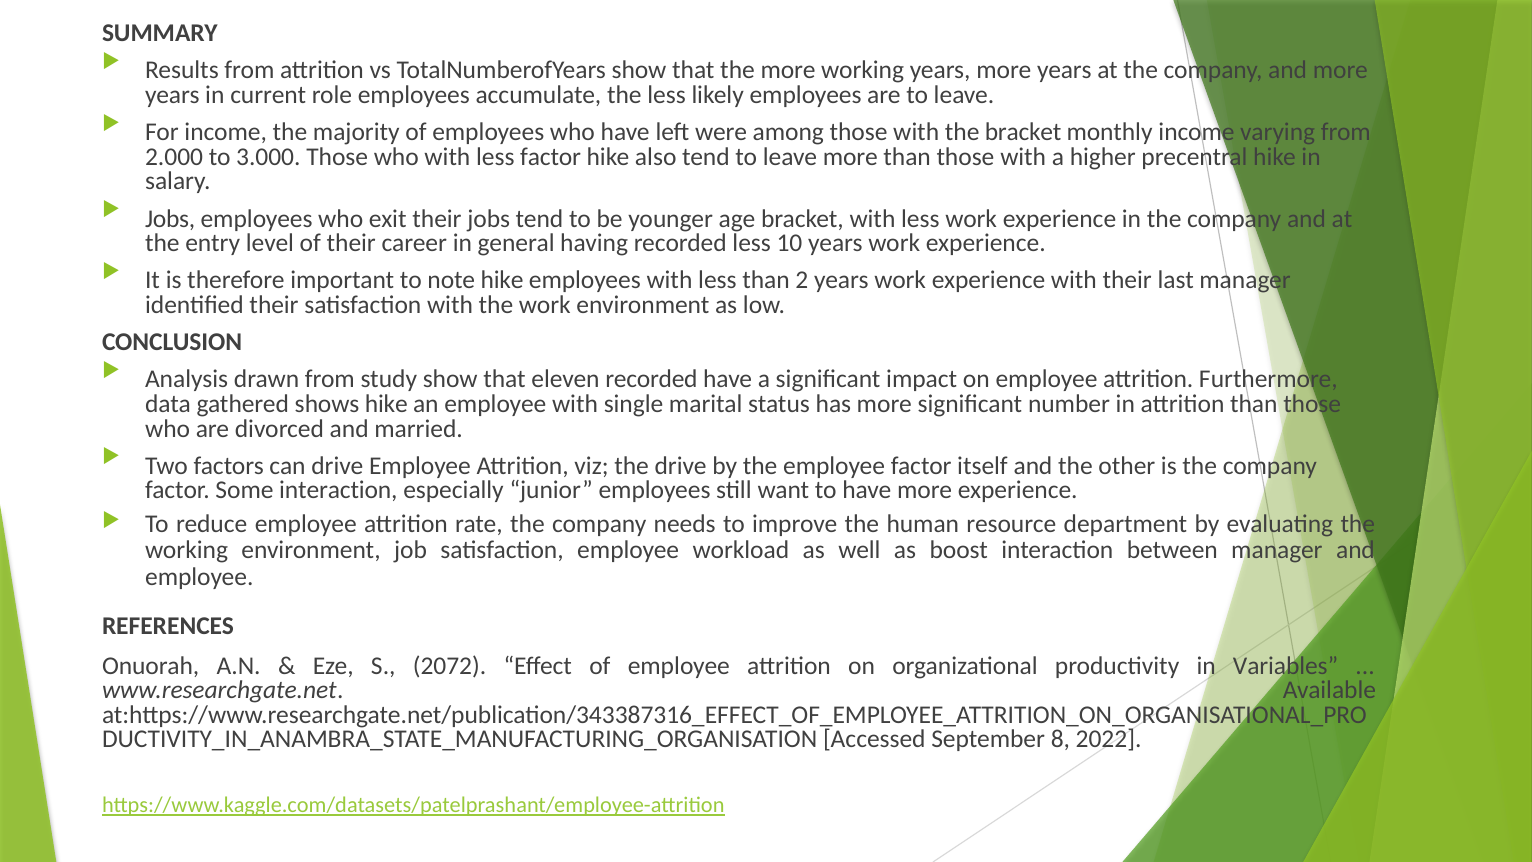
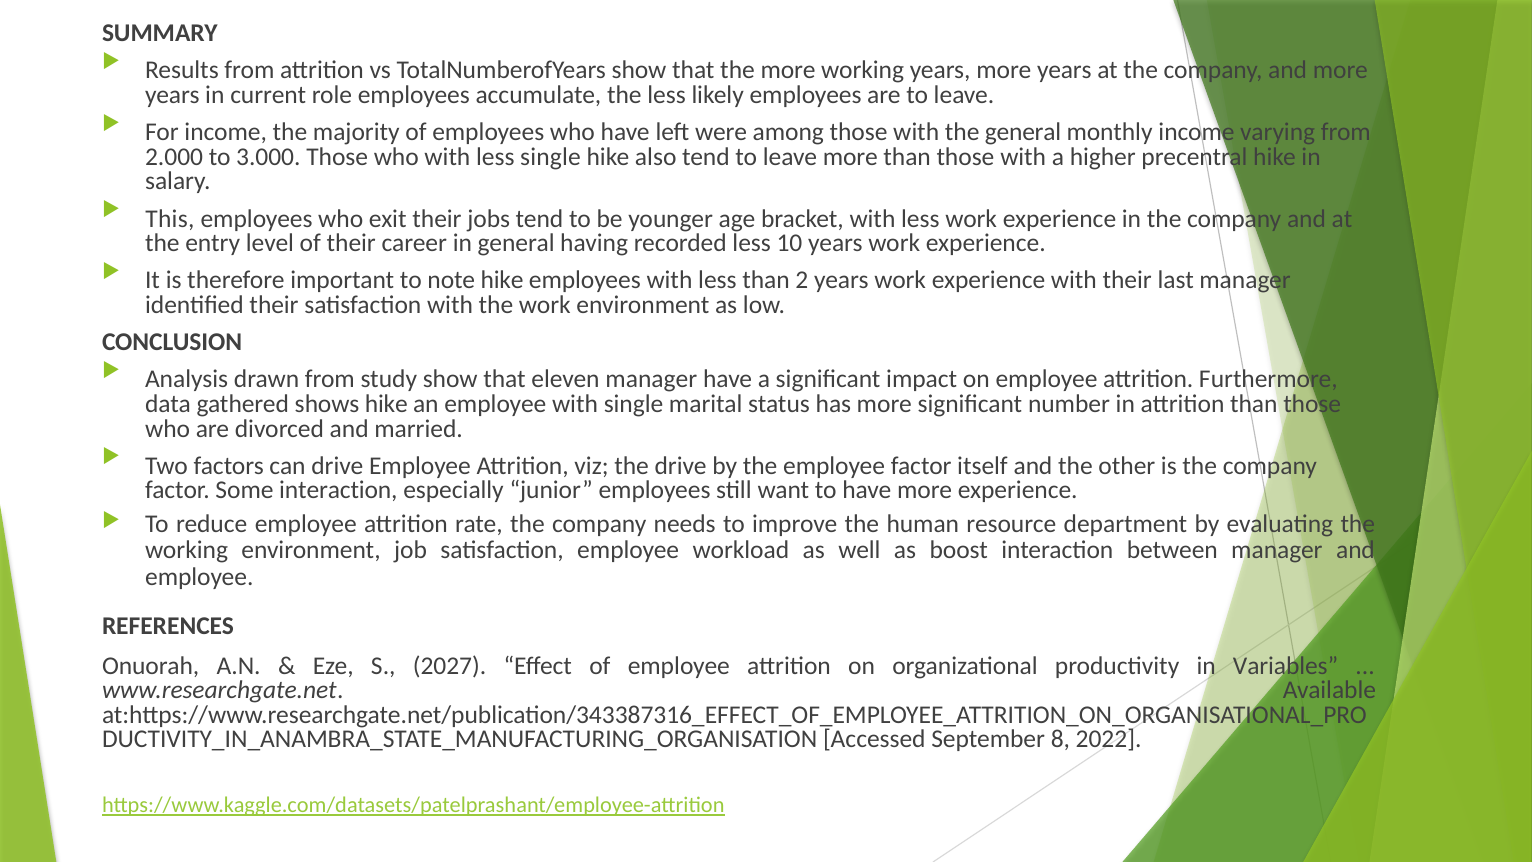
the bracket: bracket -> general
less factor: factor -> single
Jobs at (170, 219): Jobs -> This
eleven recorded: recorded -> manager
2072: 2072 -> 2027
